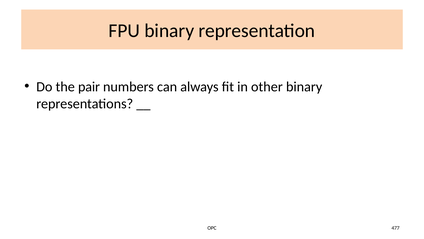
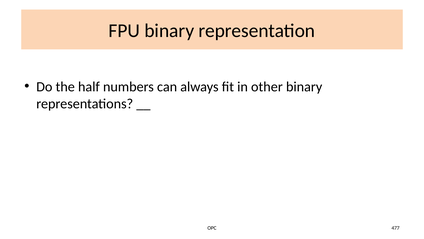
pair: pair -> half
